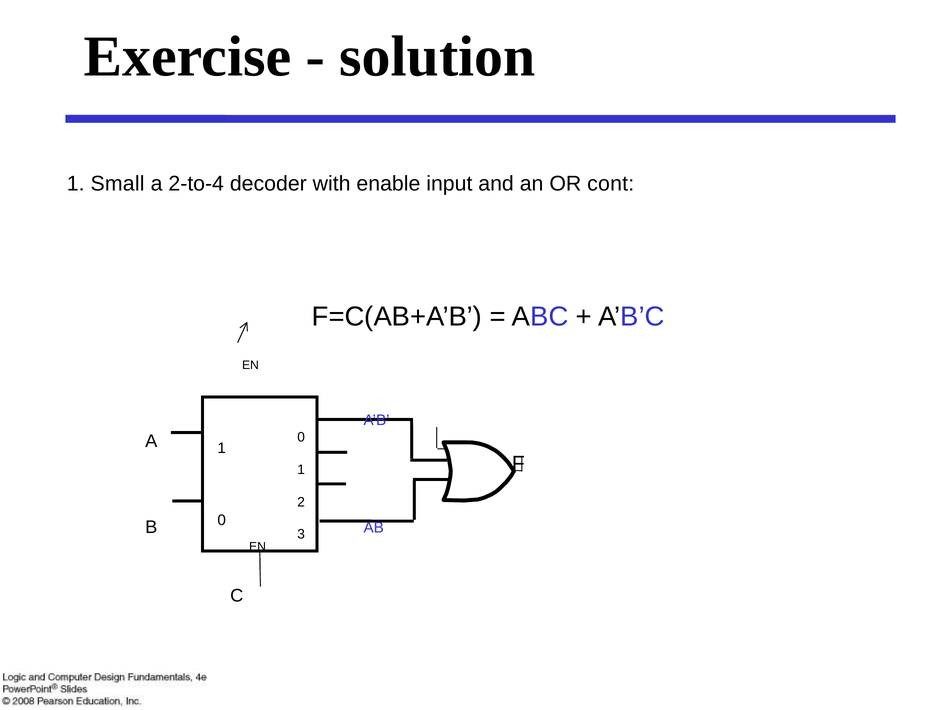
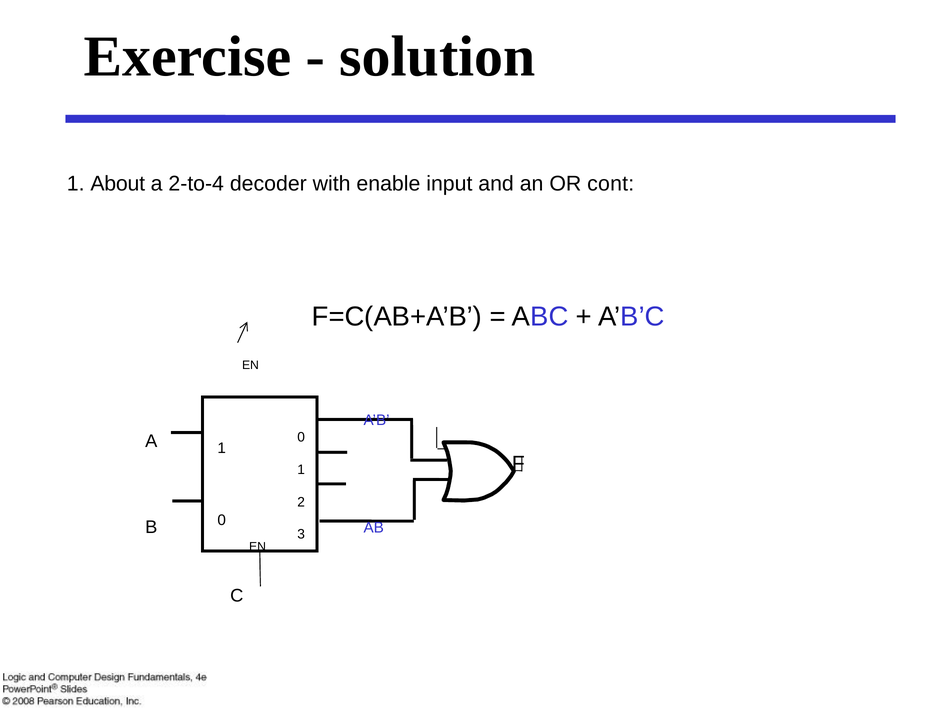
Small: Small -> About
